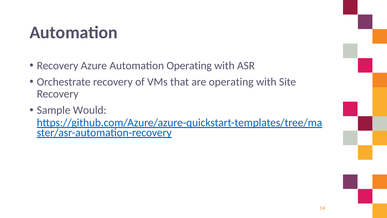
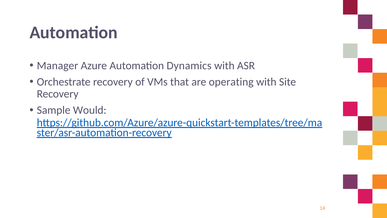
Recovery at (58, 65): Recovery -> Manager
Automation Operating: Operating -> Dynamics
